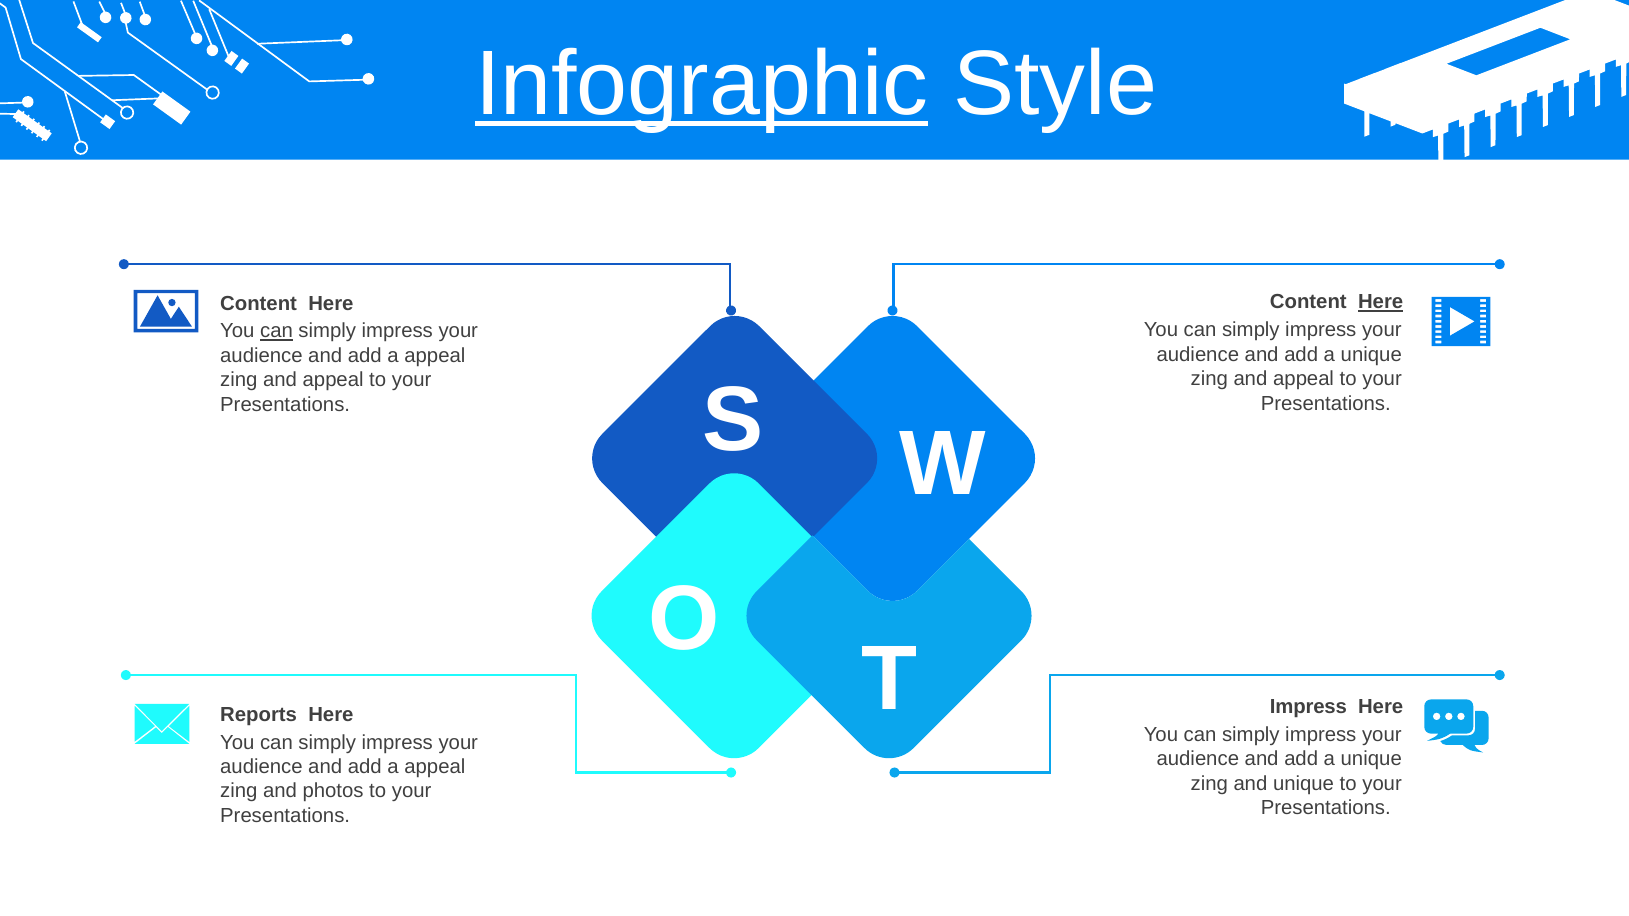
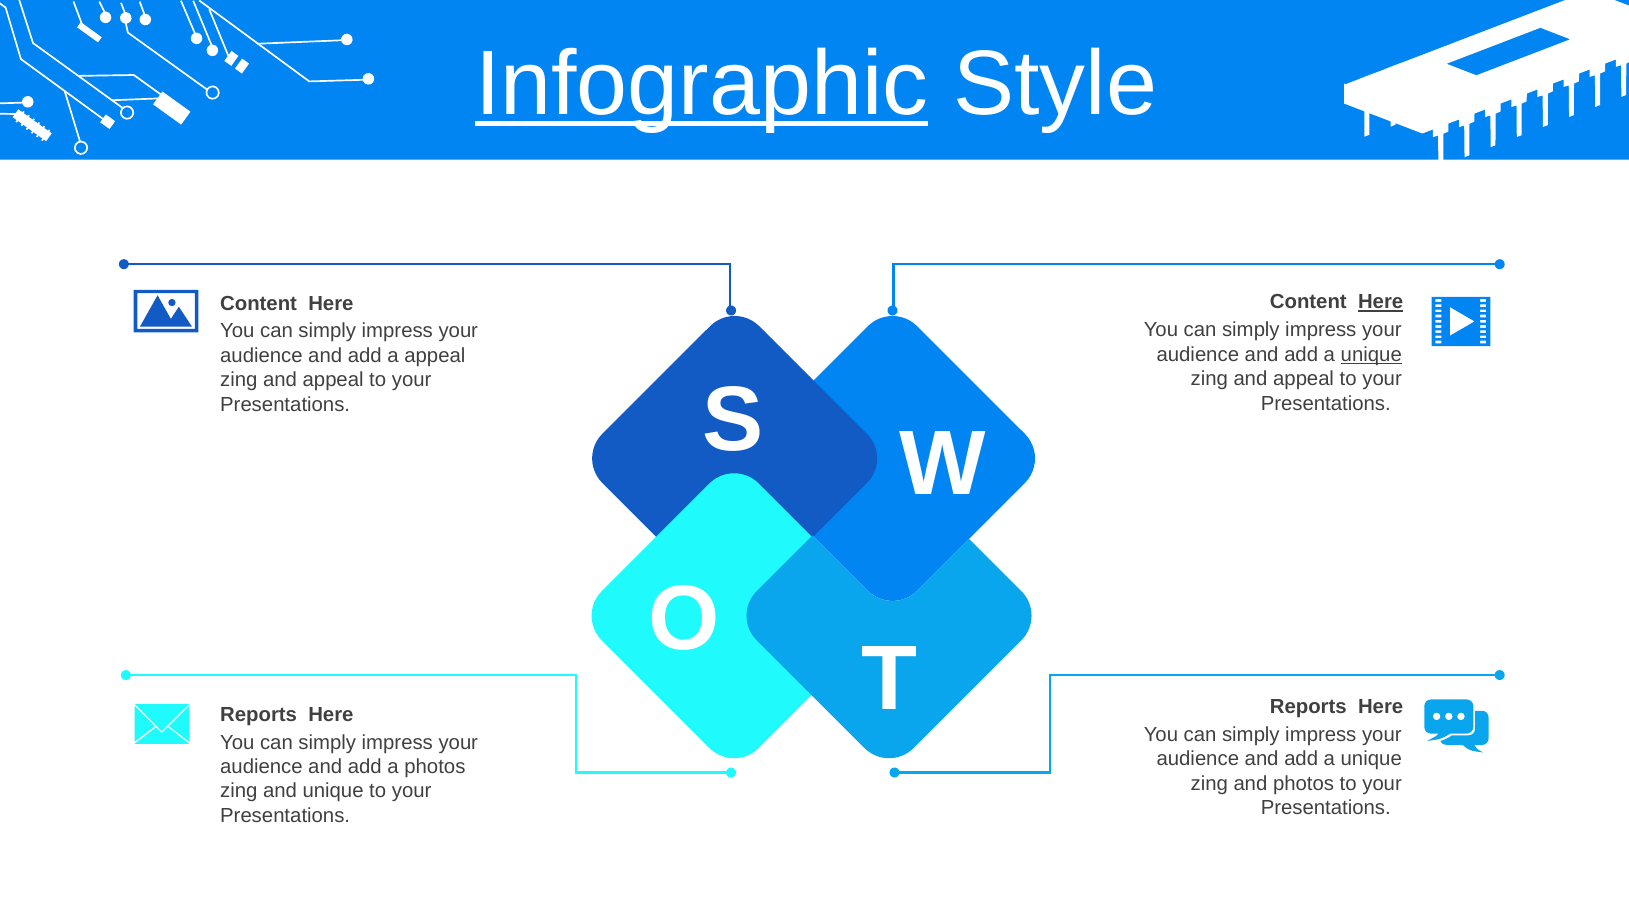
can at (276, 331) underline: present -> none
unique at (1371, 355) underline: none -> present
Impress at (1308, 707): Impress -> Reports
appeal at (435, 767): appeal -> photos
and unique: unique -> photos
and photos: photos -> unique
